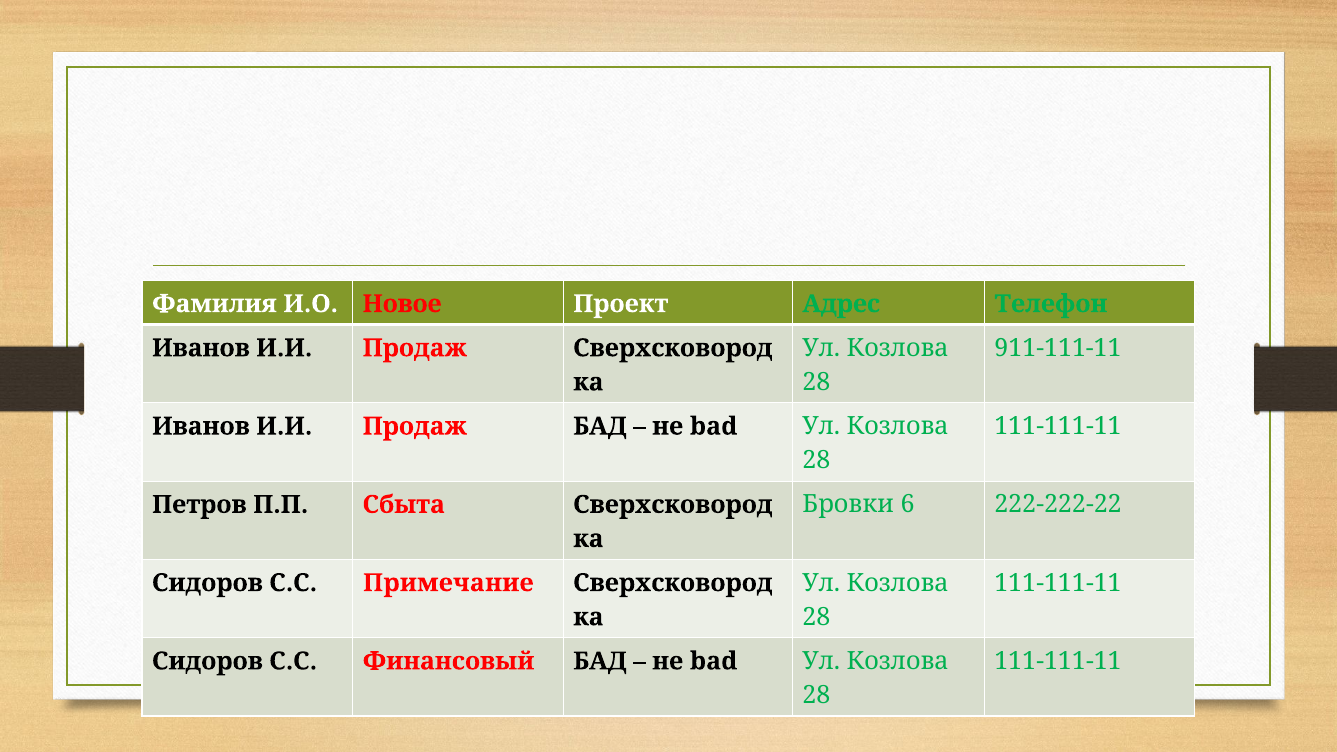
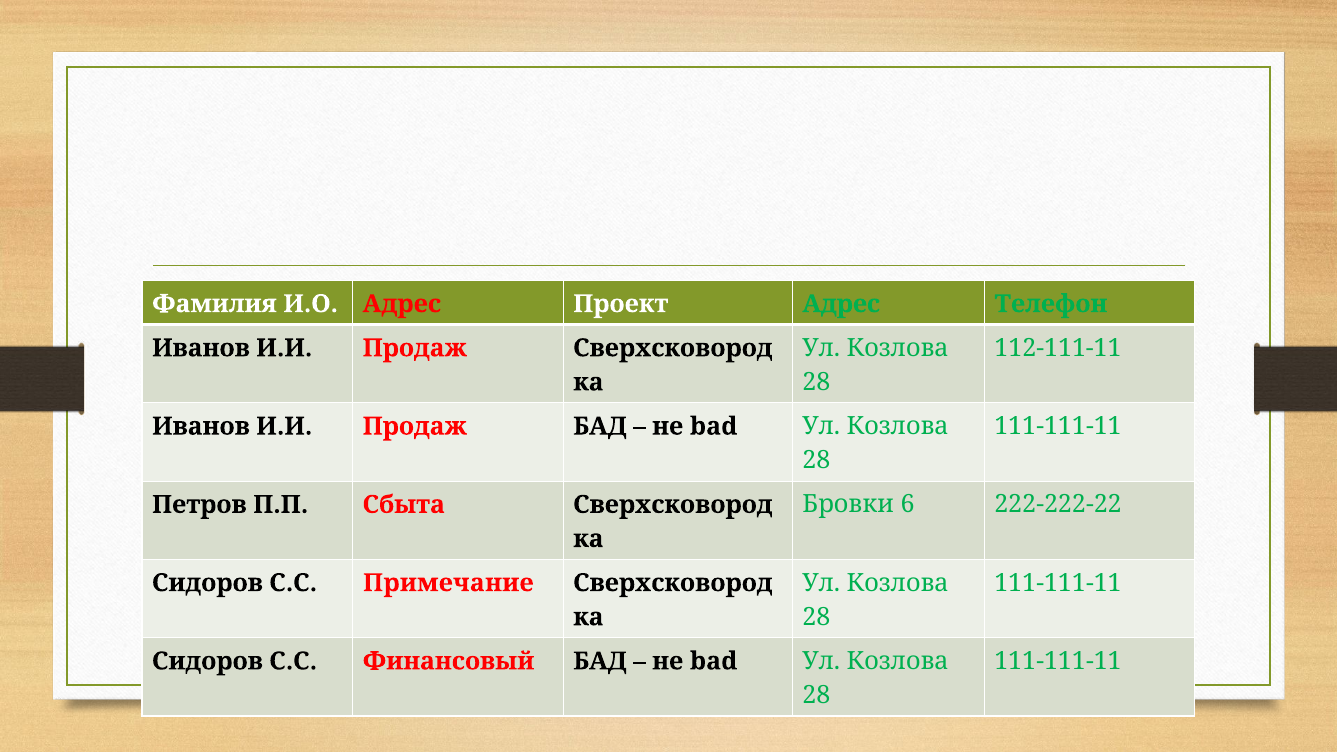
И.О Новое: Новое -> Адрес
911-111-11: 911-111-11 -> 112-111-11
